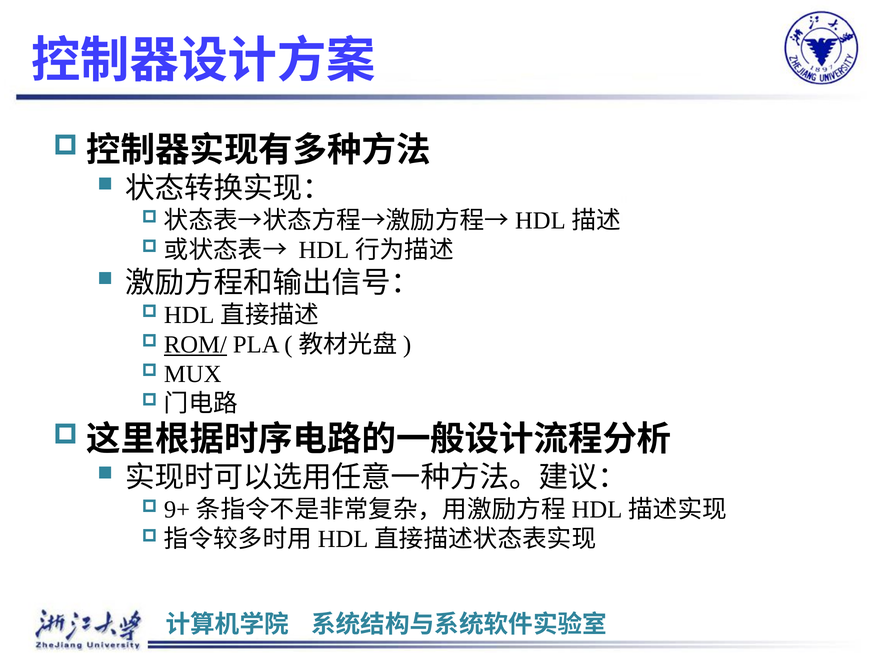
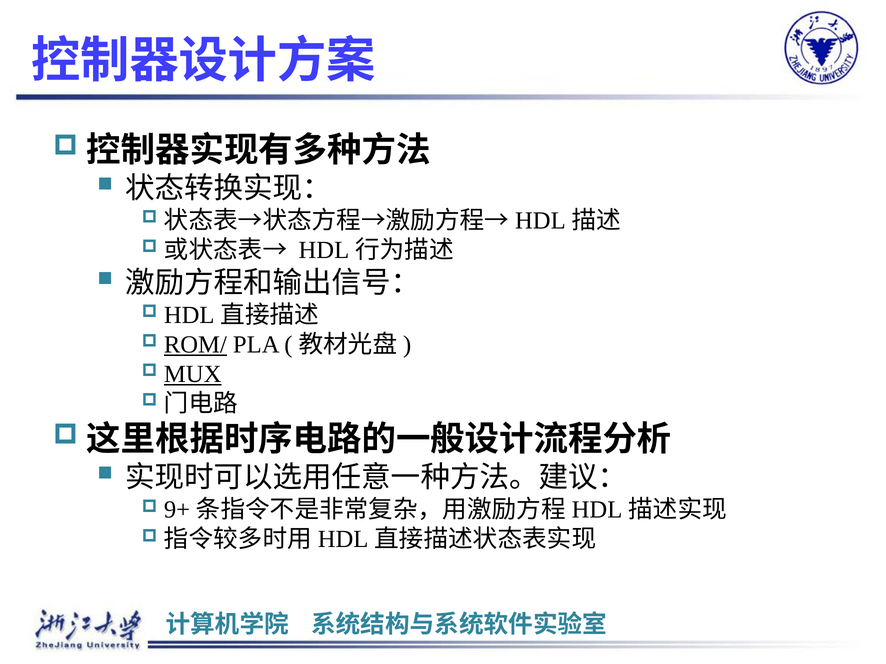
MUX underline: none -> present
